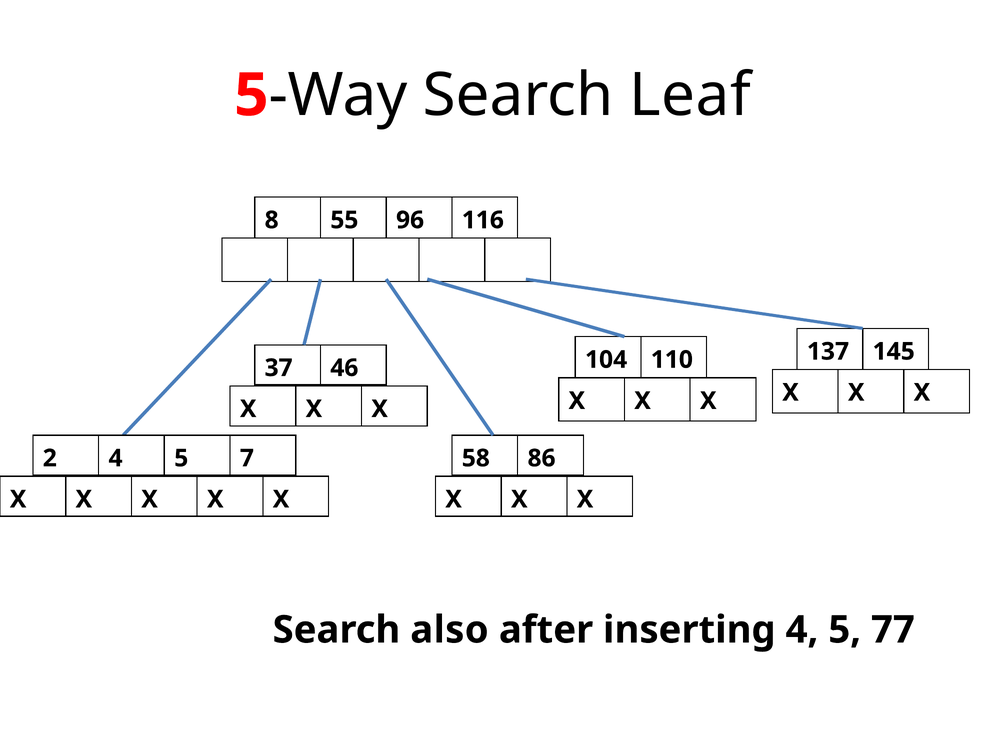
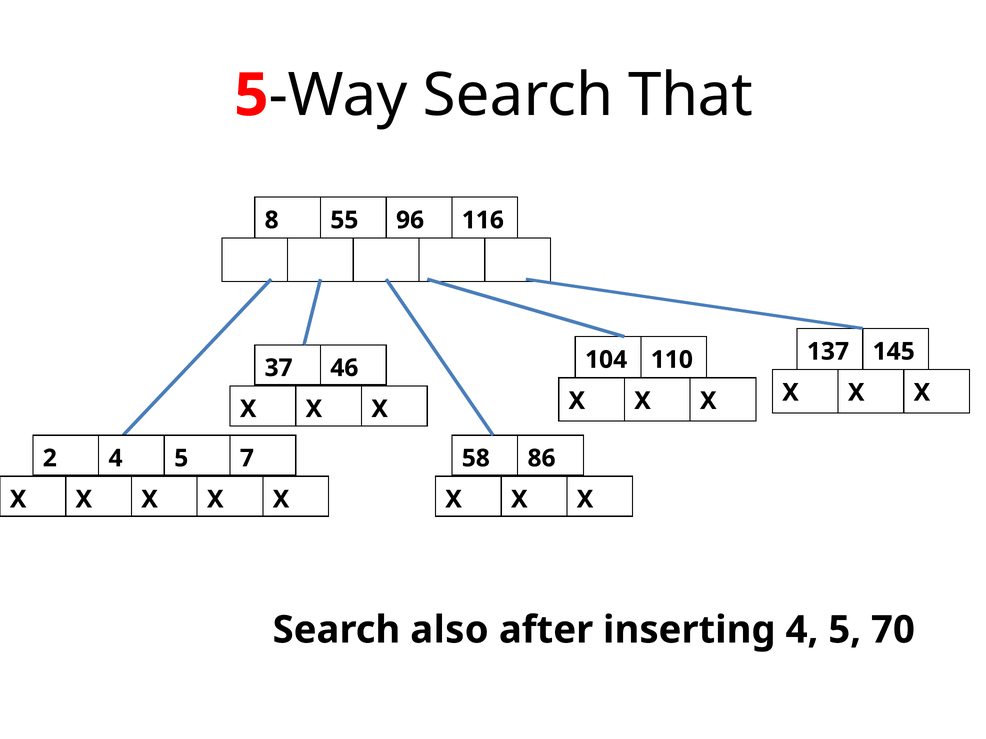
Leaf: Leaf -> That
77: 77 -> 70
